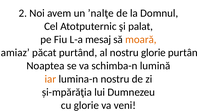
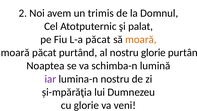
ʼnalţe: ʼnalţe -> trimis
L-a mesaj: mesaj -> păcat
amiazʼ at (15, 53): amiazʼ -> moară
iar colour: orange -> purple
